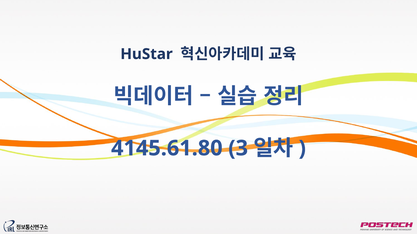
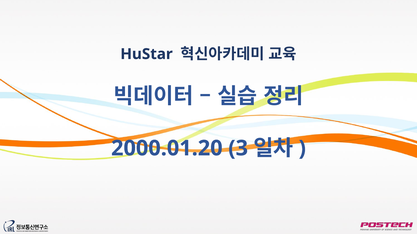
4145.61.80: 4145.61.80 -> 2000.01.20
